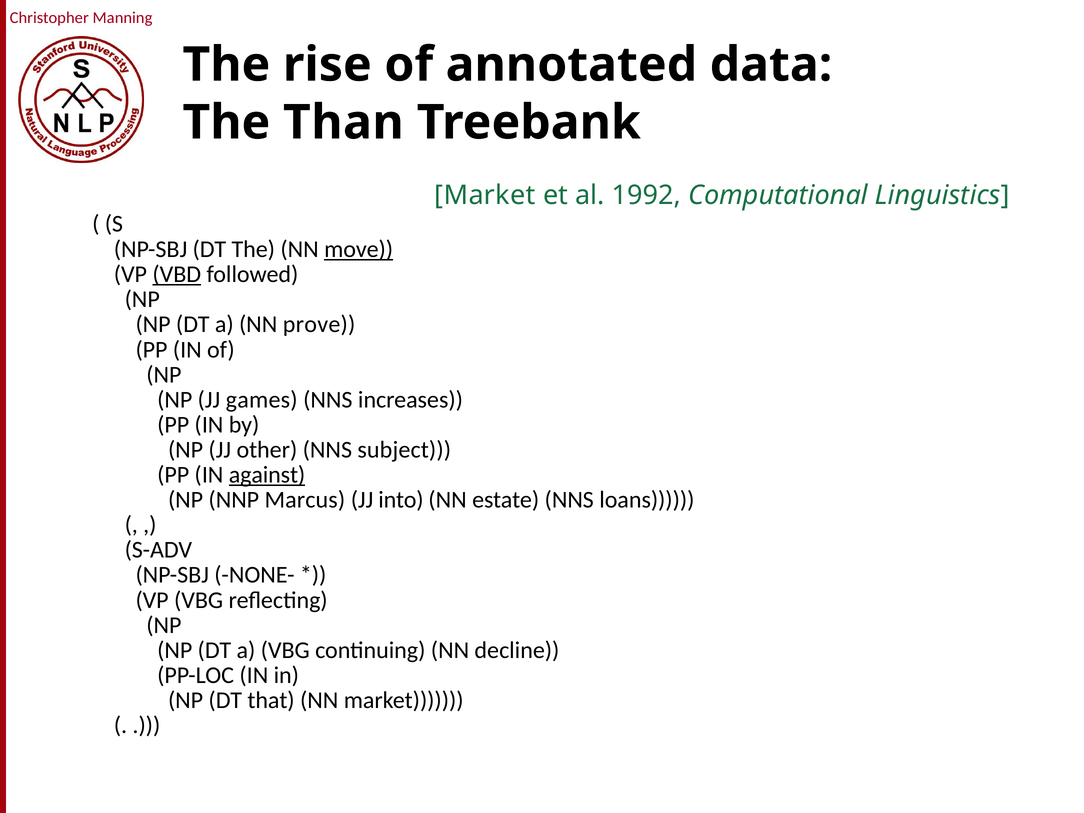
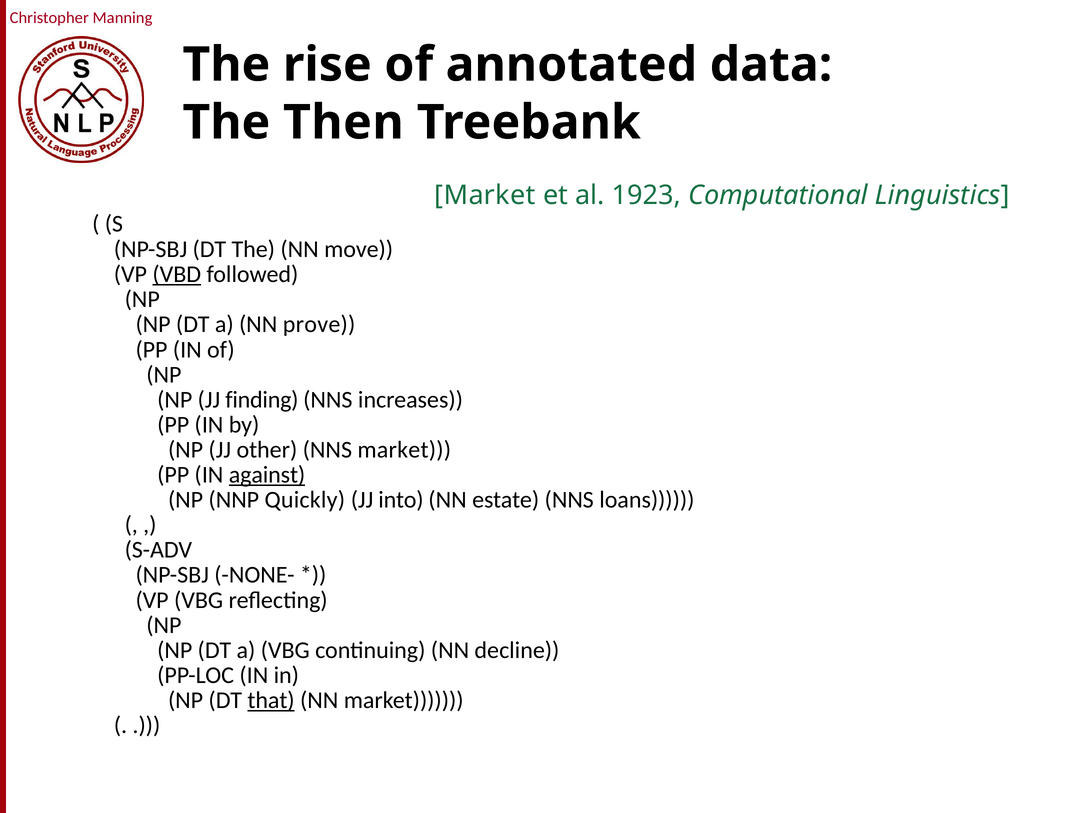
Than: Than -> Then
1992: 1992 -> 1923
move underline: present -> none
games: games -> finding
NNS subject: subject -> market
Marcus: Marcus -> Quickly
that underline: none -> present
